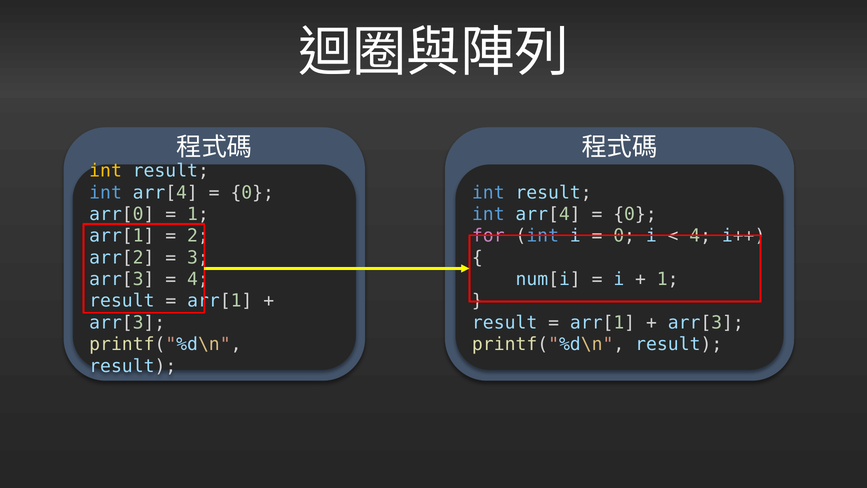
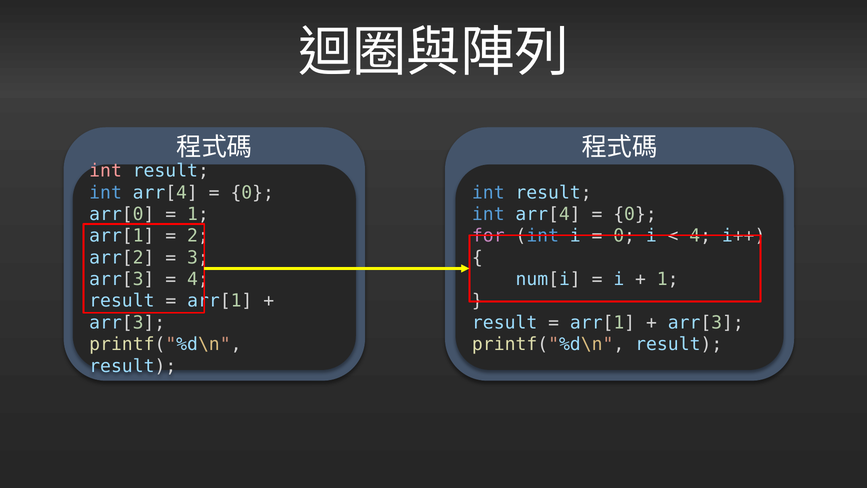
int at (106, 171) colour: yellow -> pink
